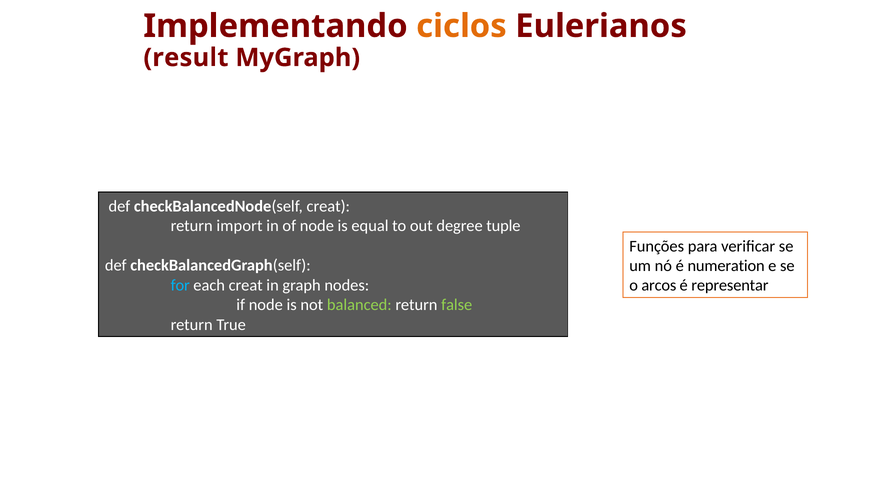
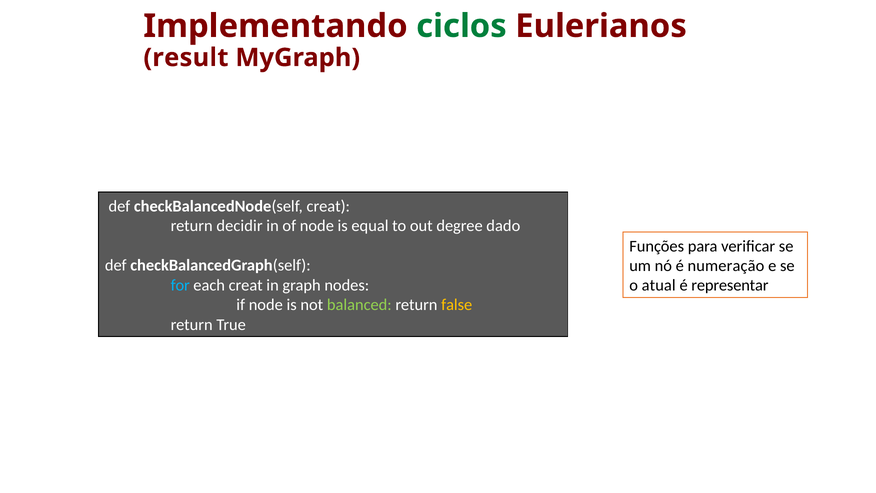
ciclos colour: orange -> green
import: import -> decidir
tuple: tuple -> dado
numeration: numeration -> numeração
arcos: arcos -> atual
false colour: light green -> yellow
